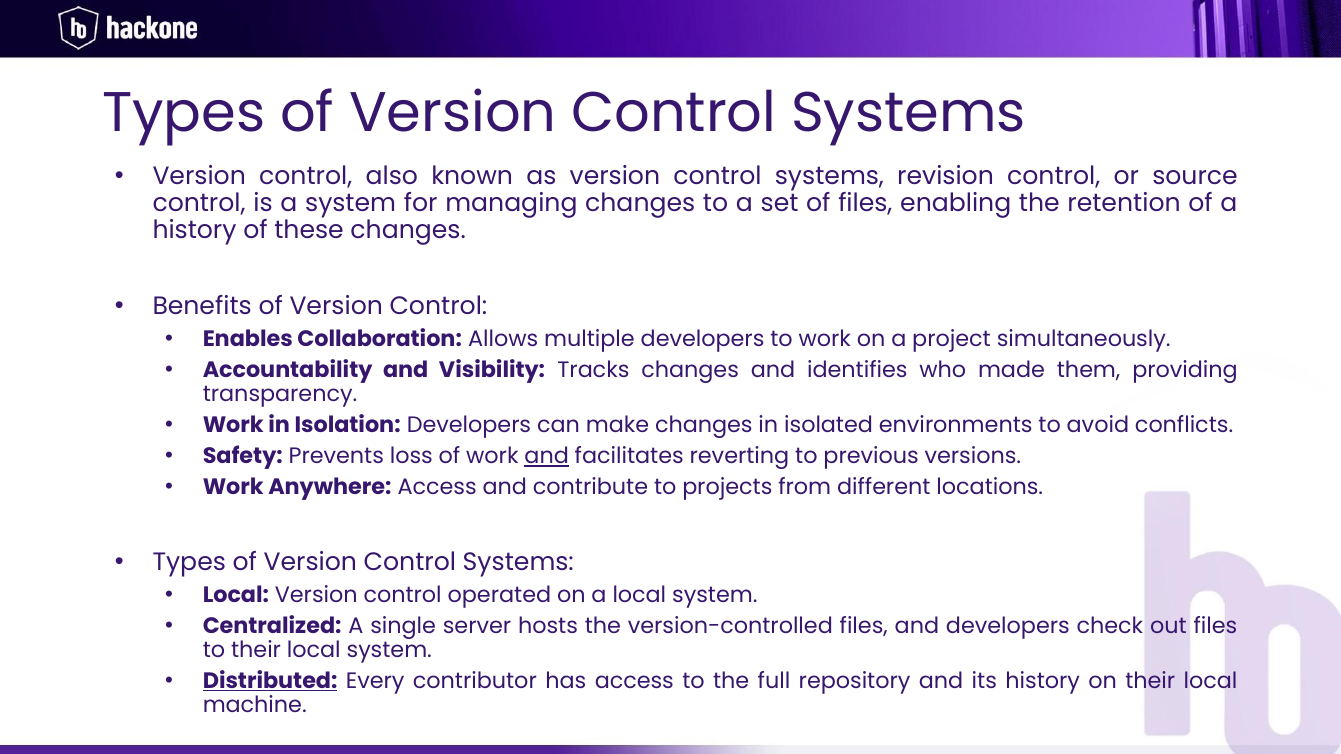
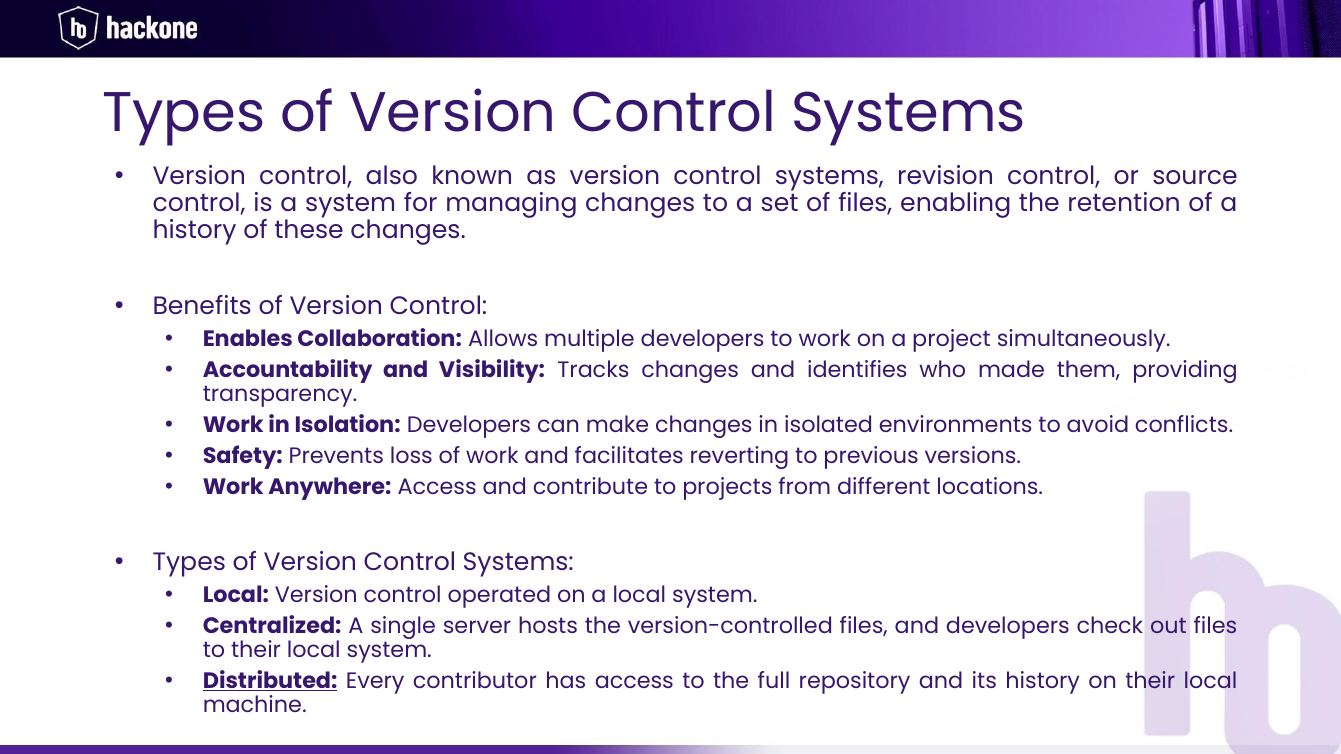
and at (547, 457) underline: present -> none
